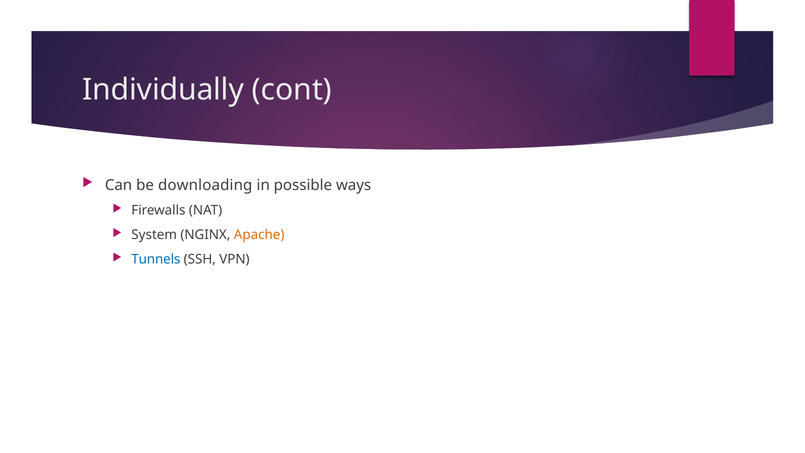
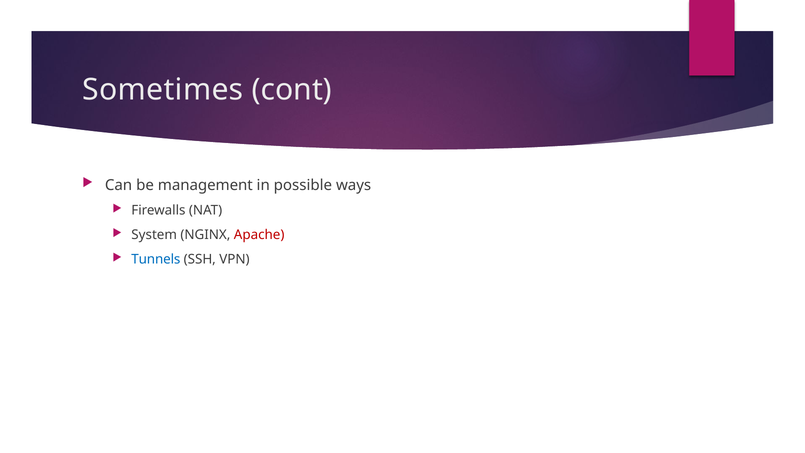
Individually: Individually -> Sometimes
downloading: downloading -> management
Apache colour: orange -> red
